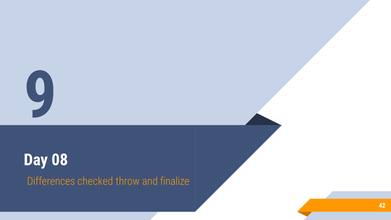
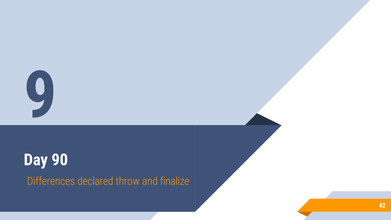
08: 08 -> 90
checked: checked -> declared
